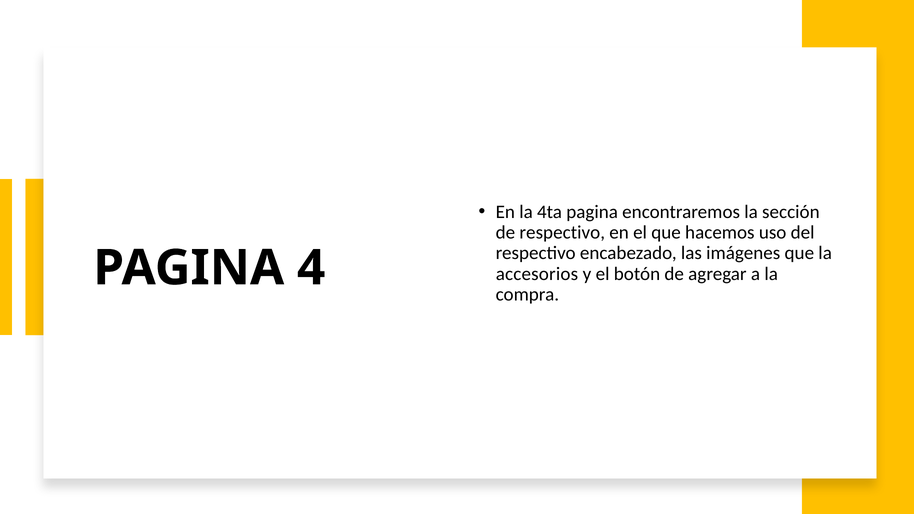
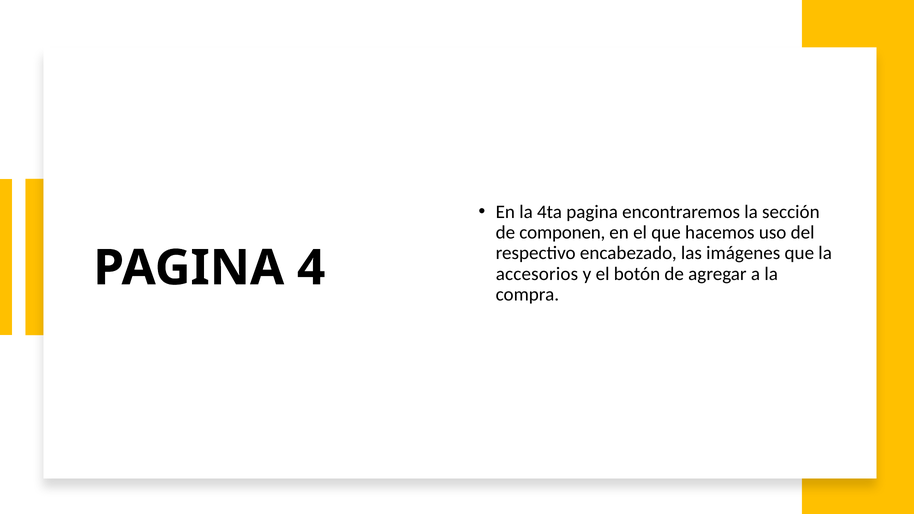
de respectivo: respectivo -> componen
